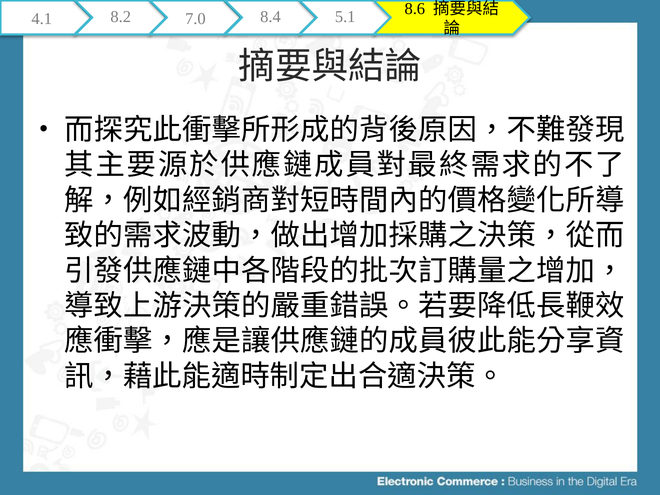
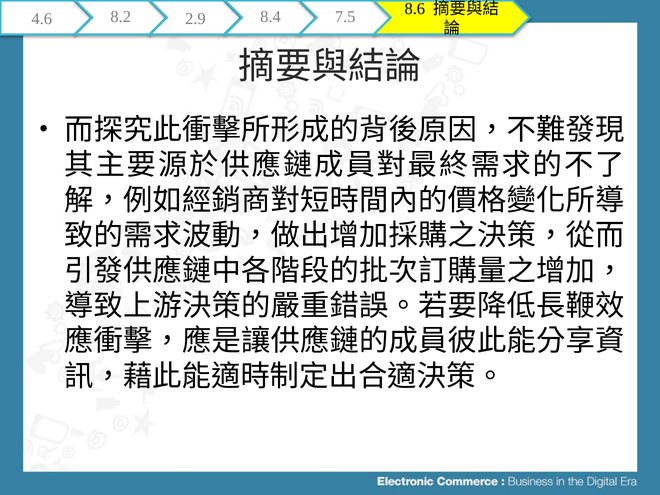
4.1: 4.1 -> 4.6
7.0: 7.0 -> 2.9
5.1: 5.1 -> 7.5
